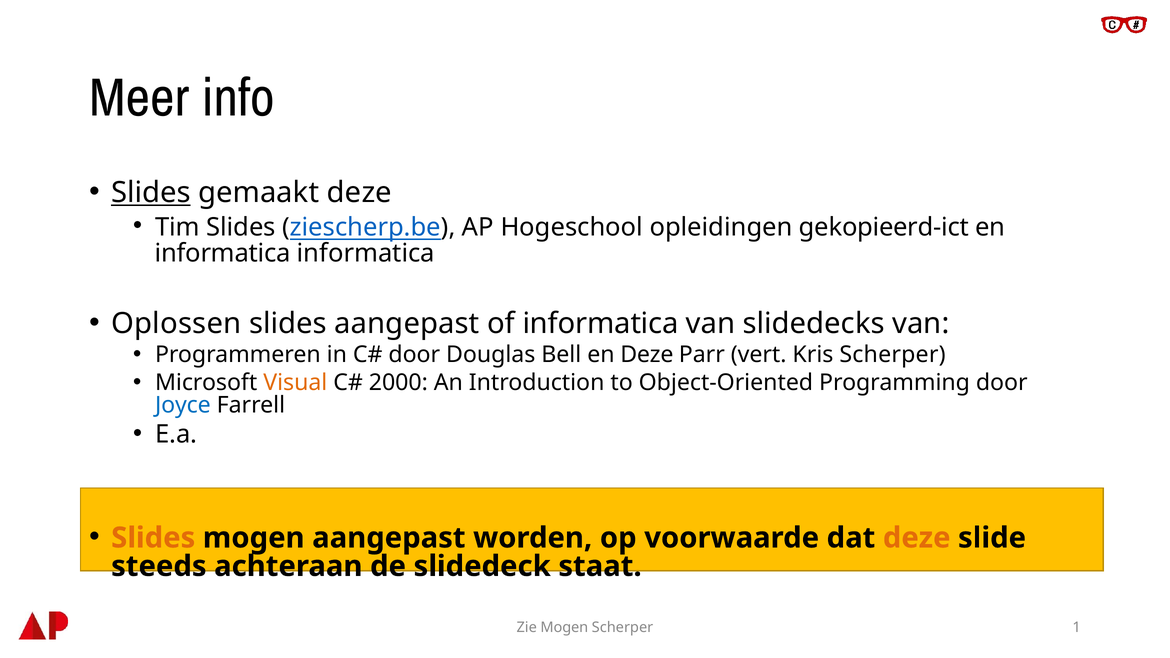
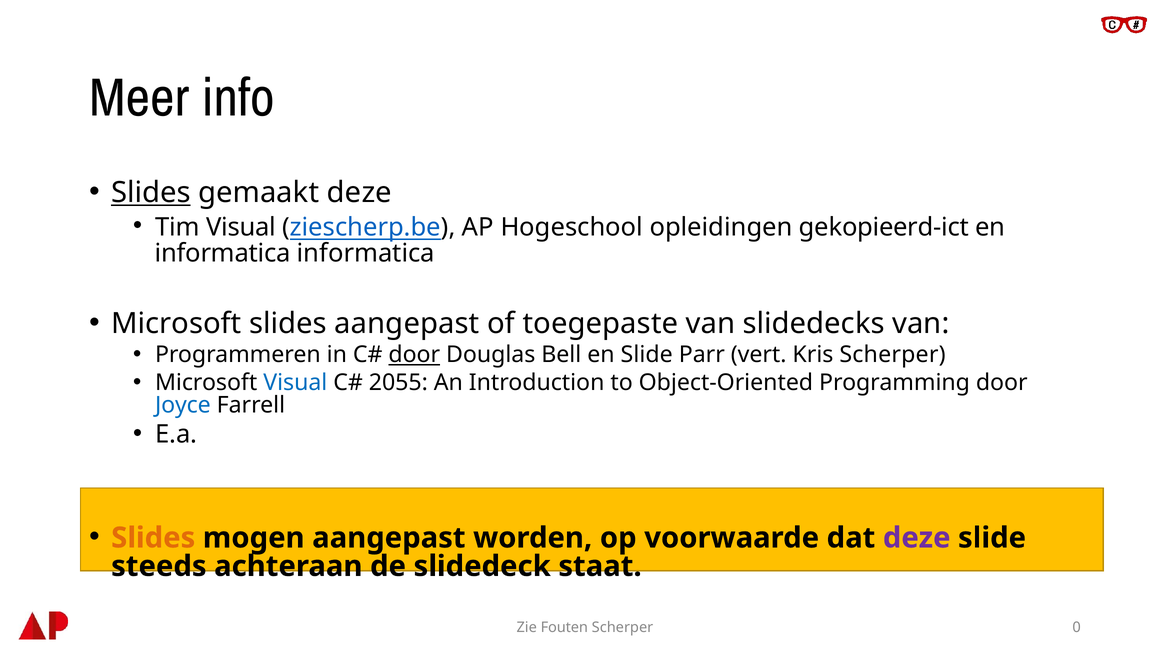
Tim Slides: Slides -> Visual
Oplossen at (176, 324): Oplossen -> Microsoft
of informatica: informatica -> toegepaste
door at (414, 355) underline: none -> present
en Deze: Deze -> Slide
Visual at (295, 383) colour: orange -> blue
2000: 2000 -> 2055
deze at (917, 538) colour: orange -> purple
Zie Mogen: Mogen -> Fouten
1: 1 -> 0
